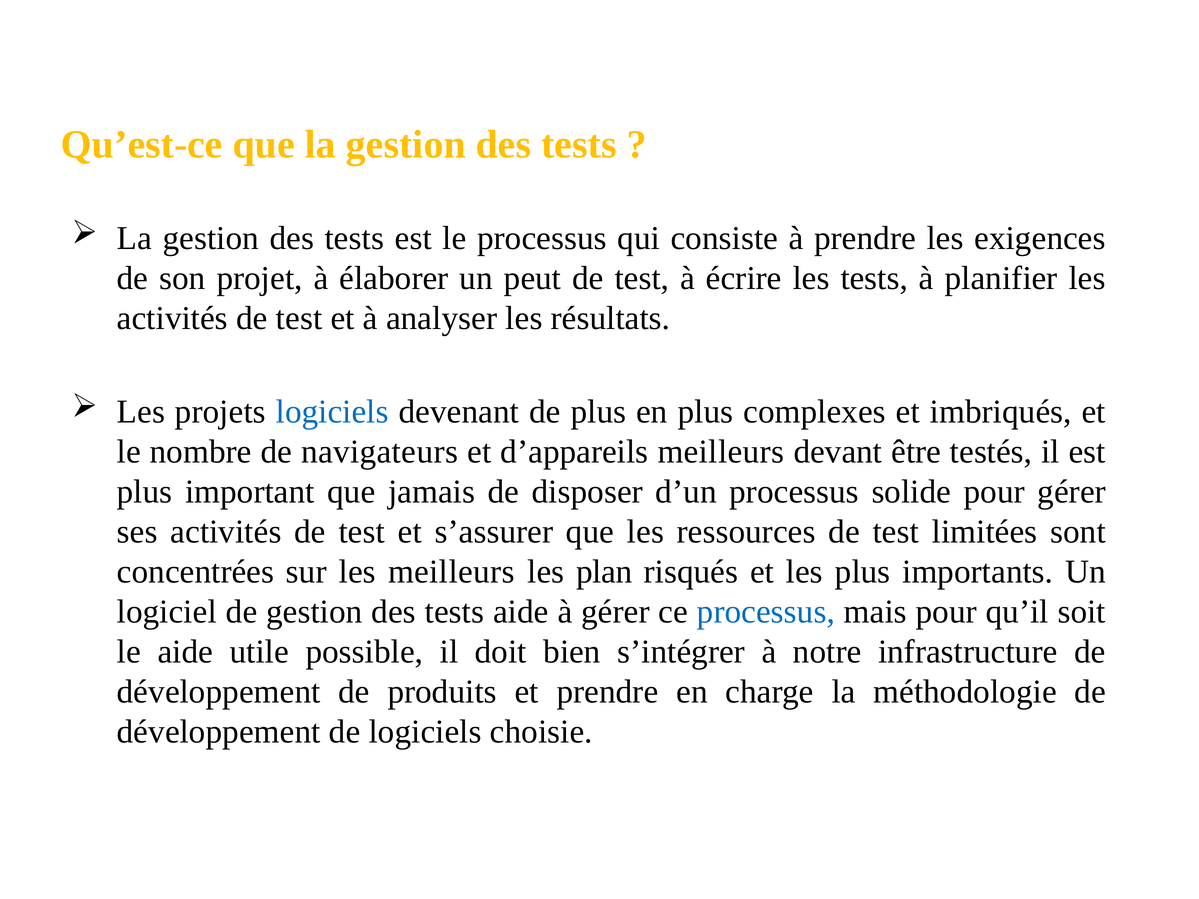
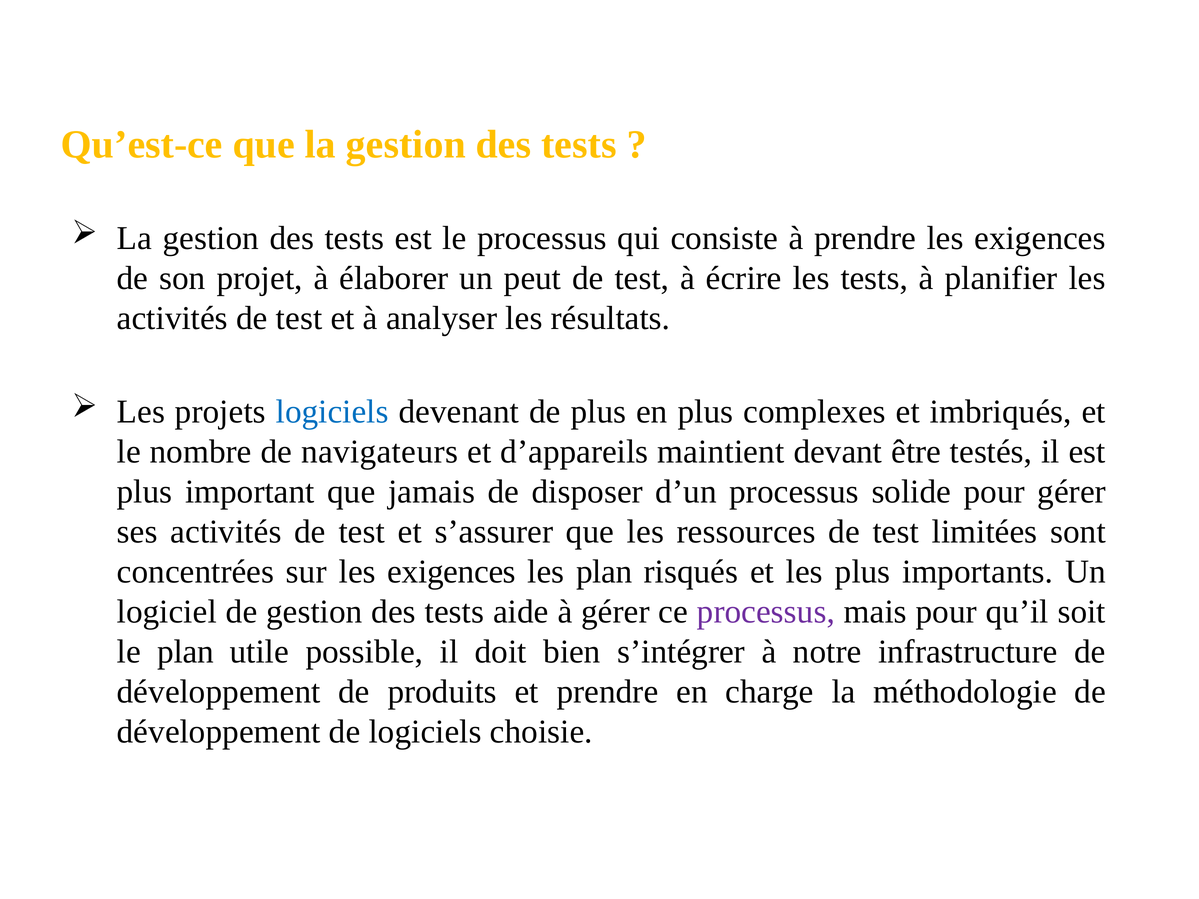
d’appareils meilleurs: meilleurs -> maintient
sur les meilleurs: meilleurs -> exigences
processus at (766, 612) colour: blue -> purple
le aide: aide -> plan
